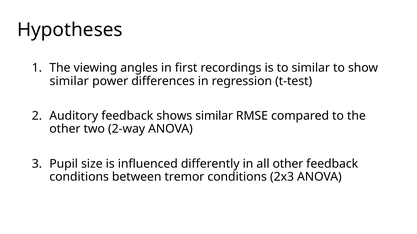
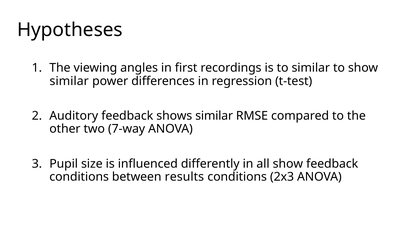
2-way: 2-way -> 7-way
all other: other -> show
tremor: tremor -> results
